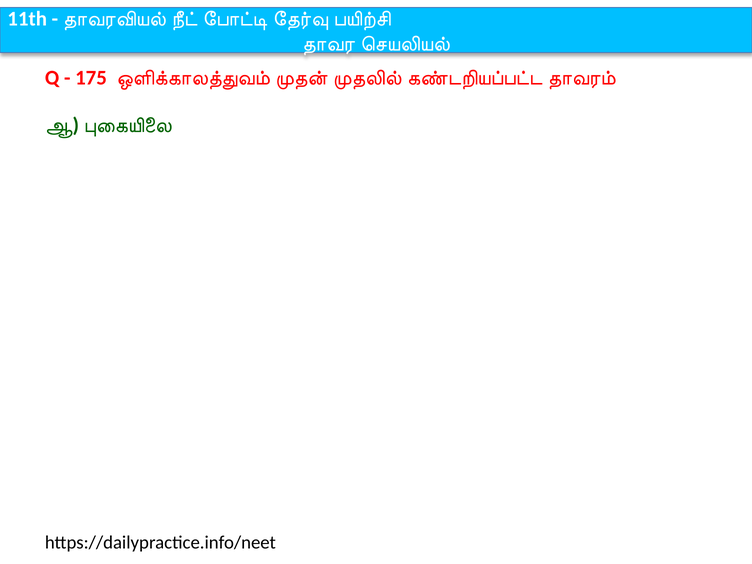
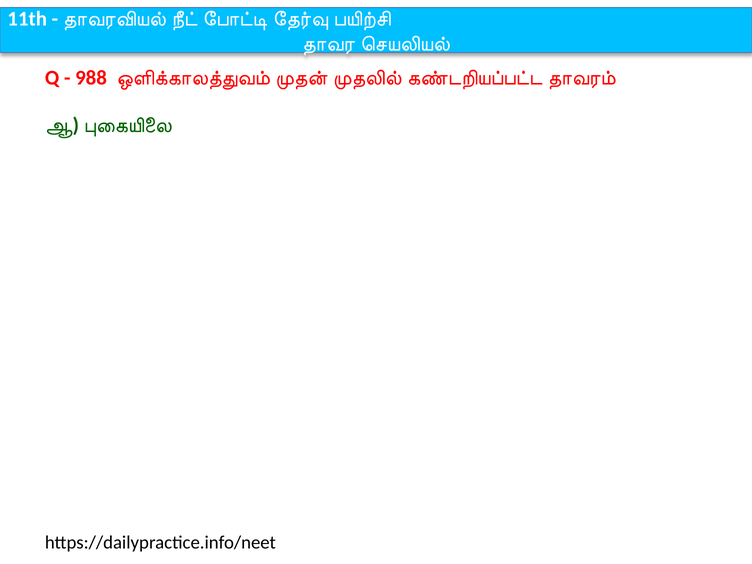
175: 175 -> 988
